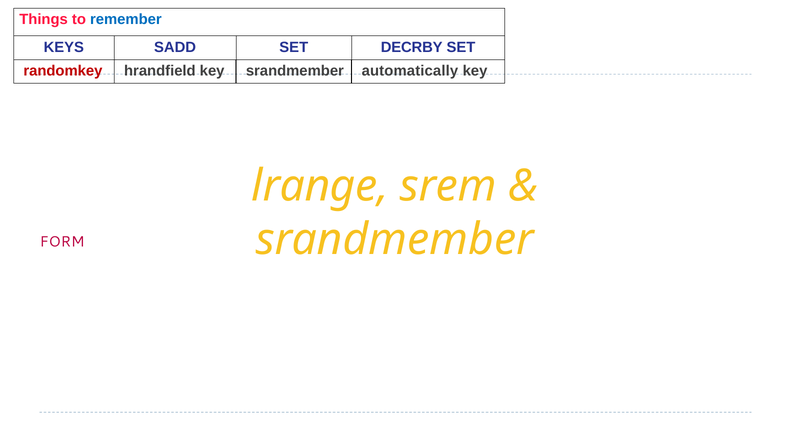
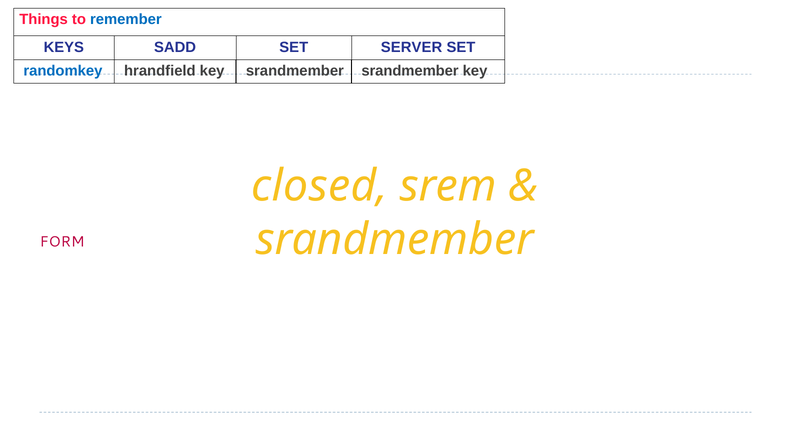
DECRBY: DECRBY -> SERVER
randomkey colour: red -> blue
srandmember automatically: automatically -> srandmember
lrange: lrange -> closed
